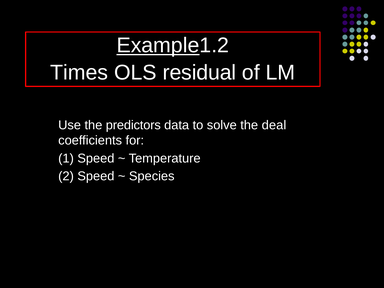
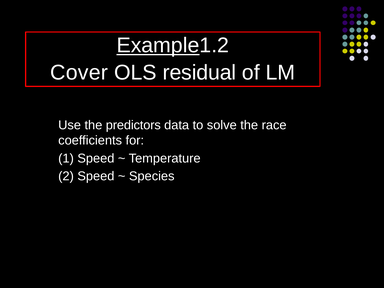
Times: Times -> Cover
deal: deal -> race
